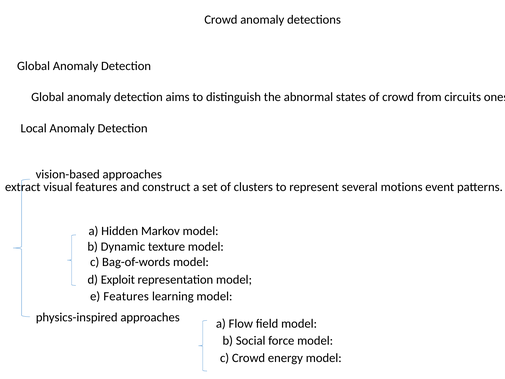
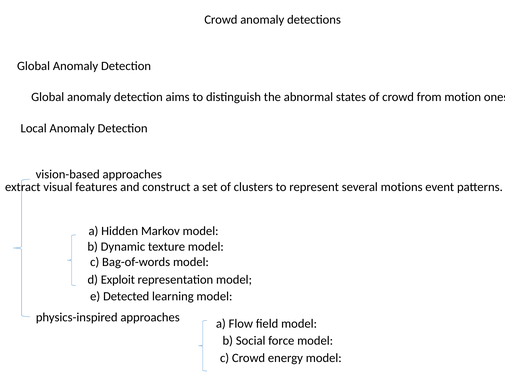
circuits: circuits -> motion
e Features: Features -> Detected
